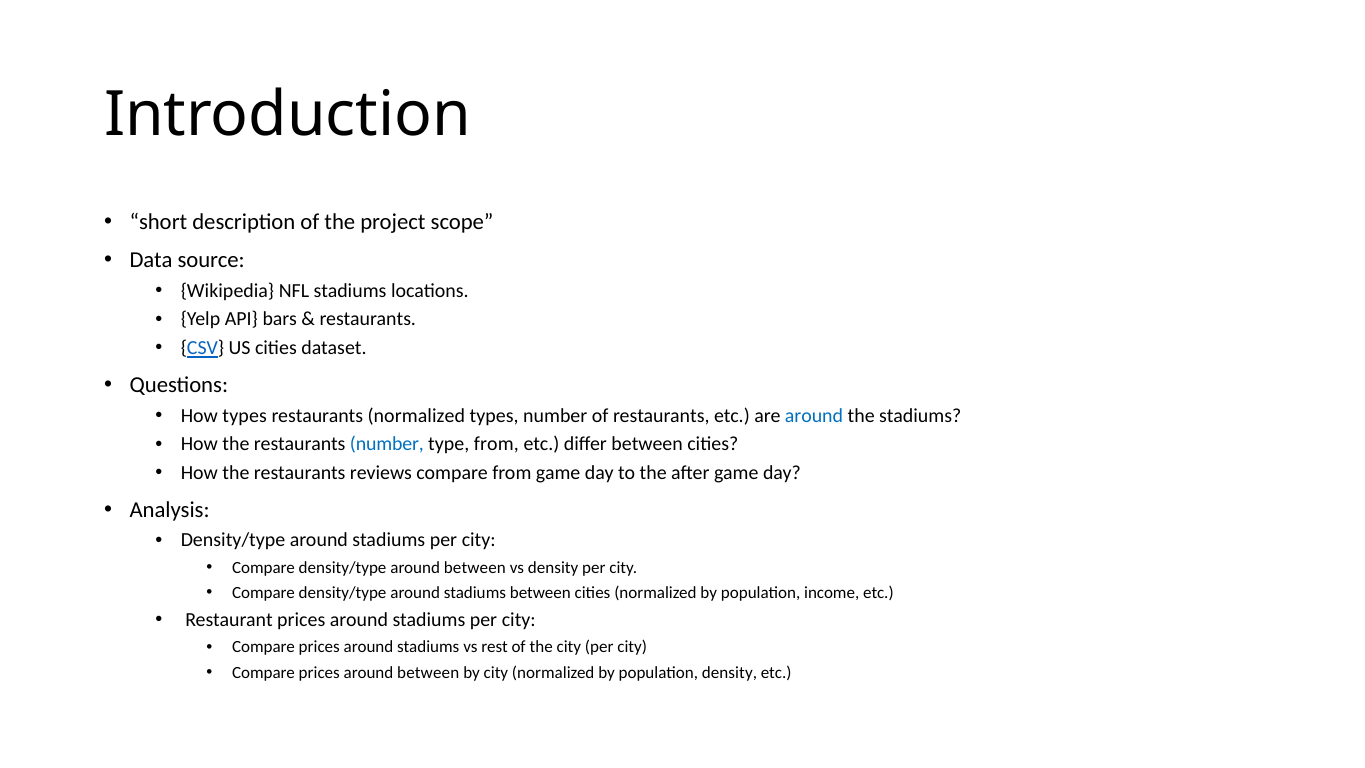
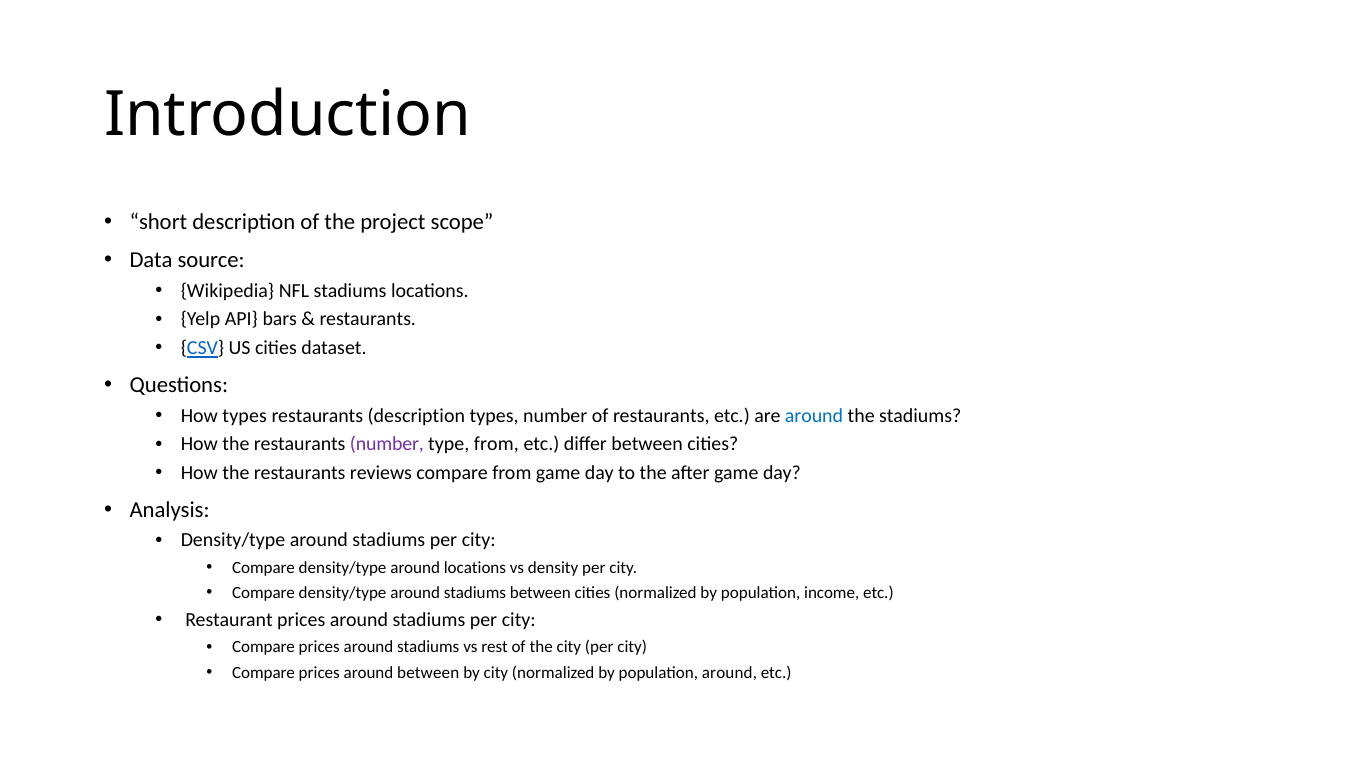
restaurants normalized: normalized -> description
number at (387, 444) colour: blue -> purple
density/type around between: between -> locations
population density: density -> around
